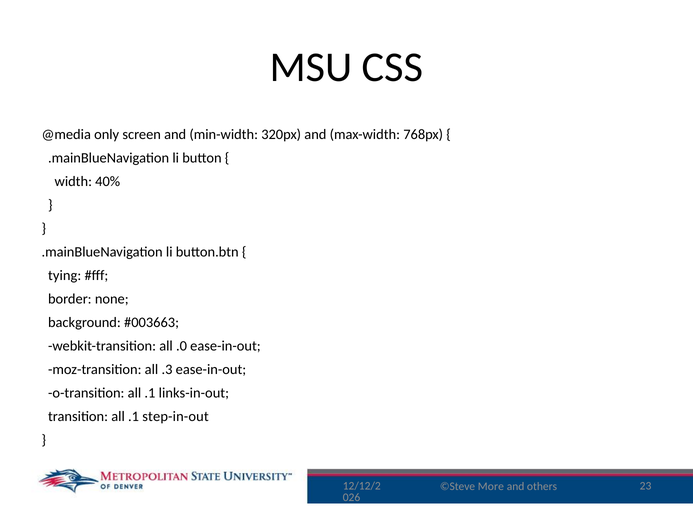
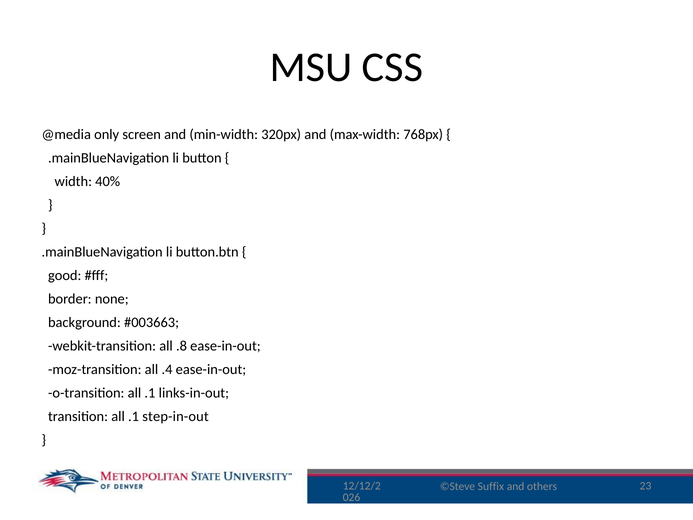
tying: tying -> good
.0: .0 -> .8
.3: .3 -> .4
More: More -> Suffix
